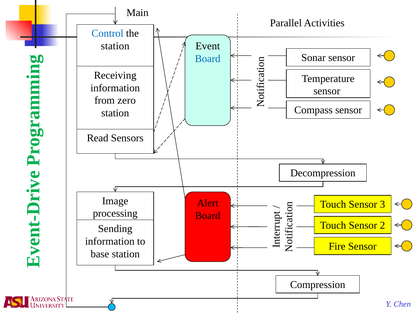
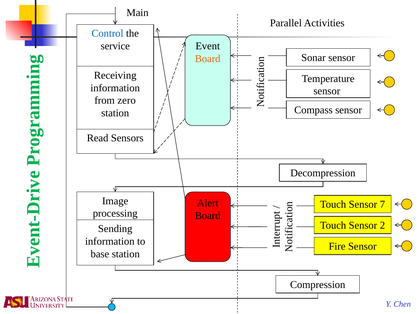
station at (115, 46): station -> service
Board at (208, 59) colour: blue -> orange
3: 3 -> 7
